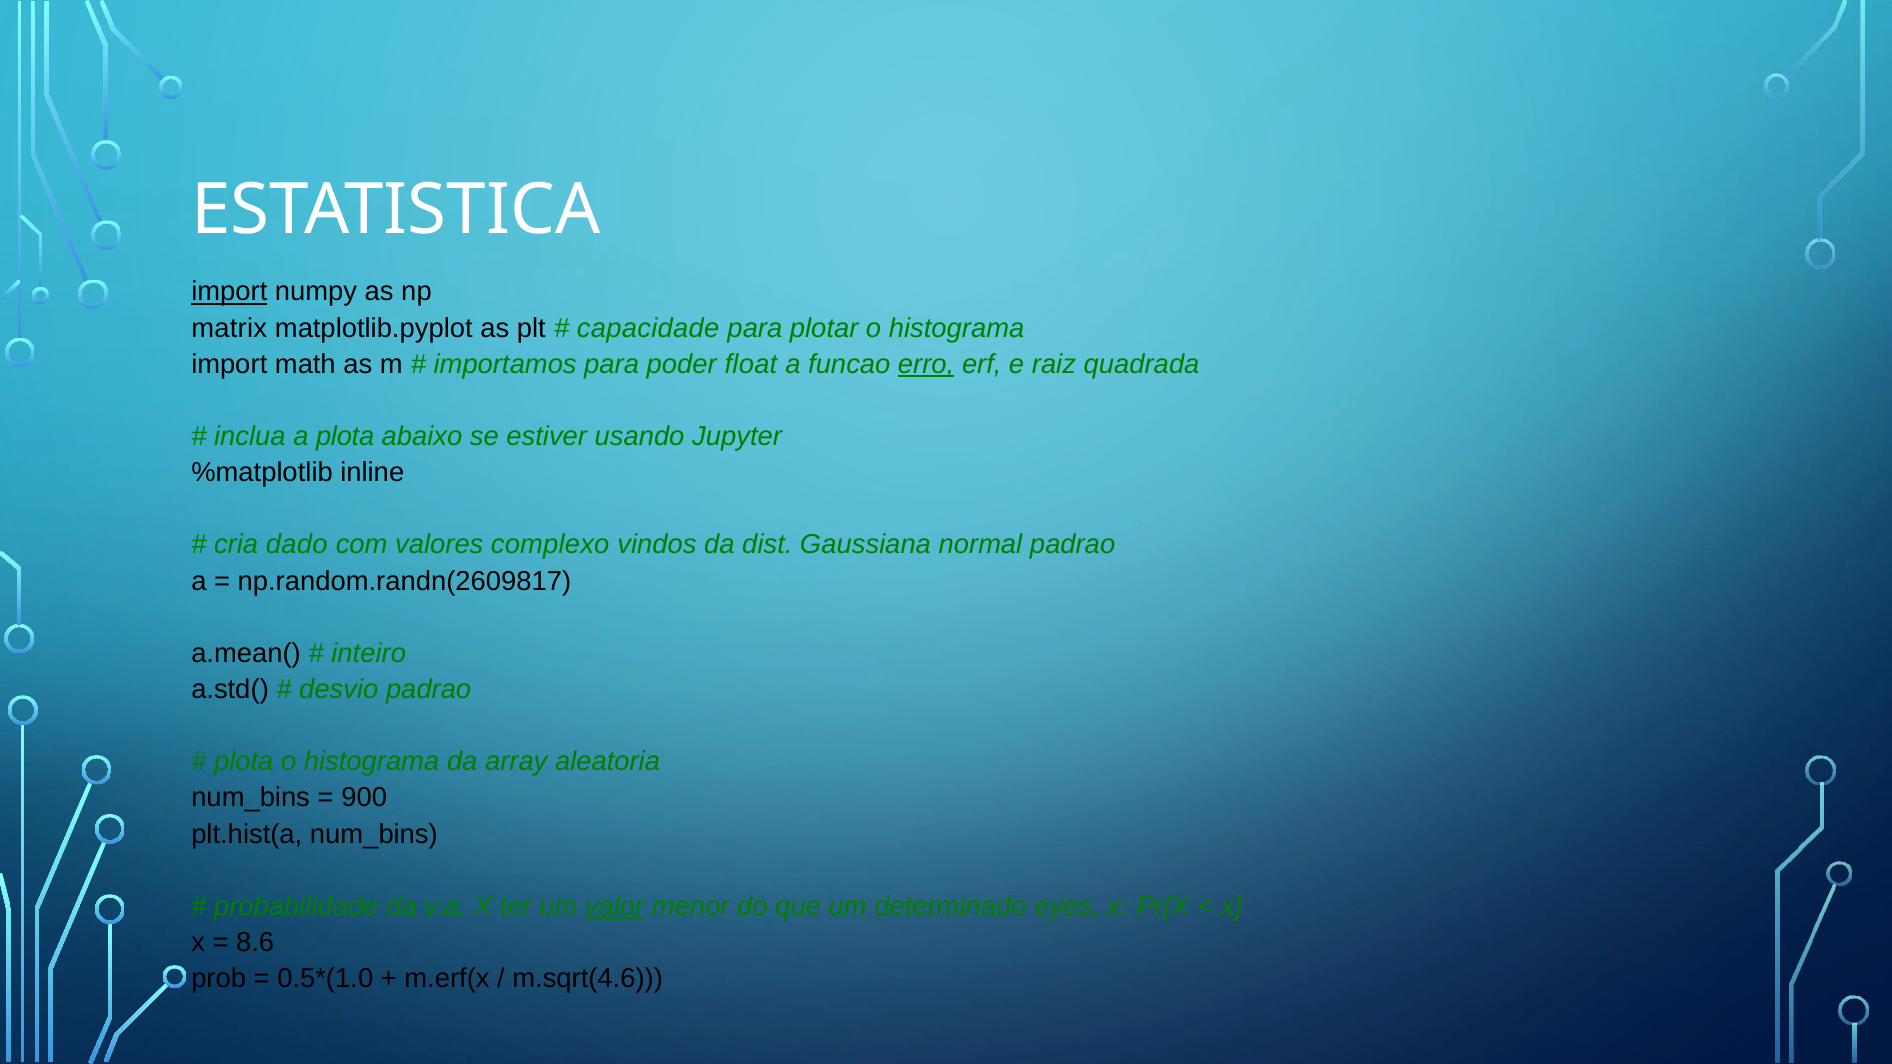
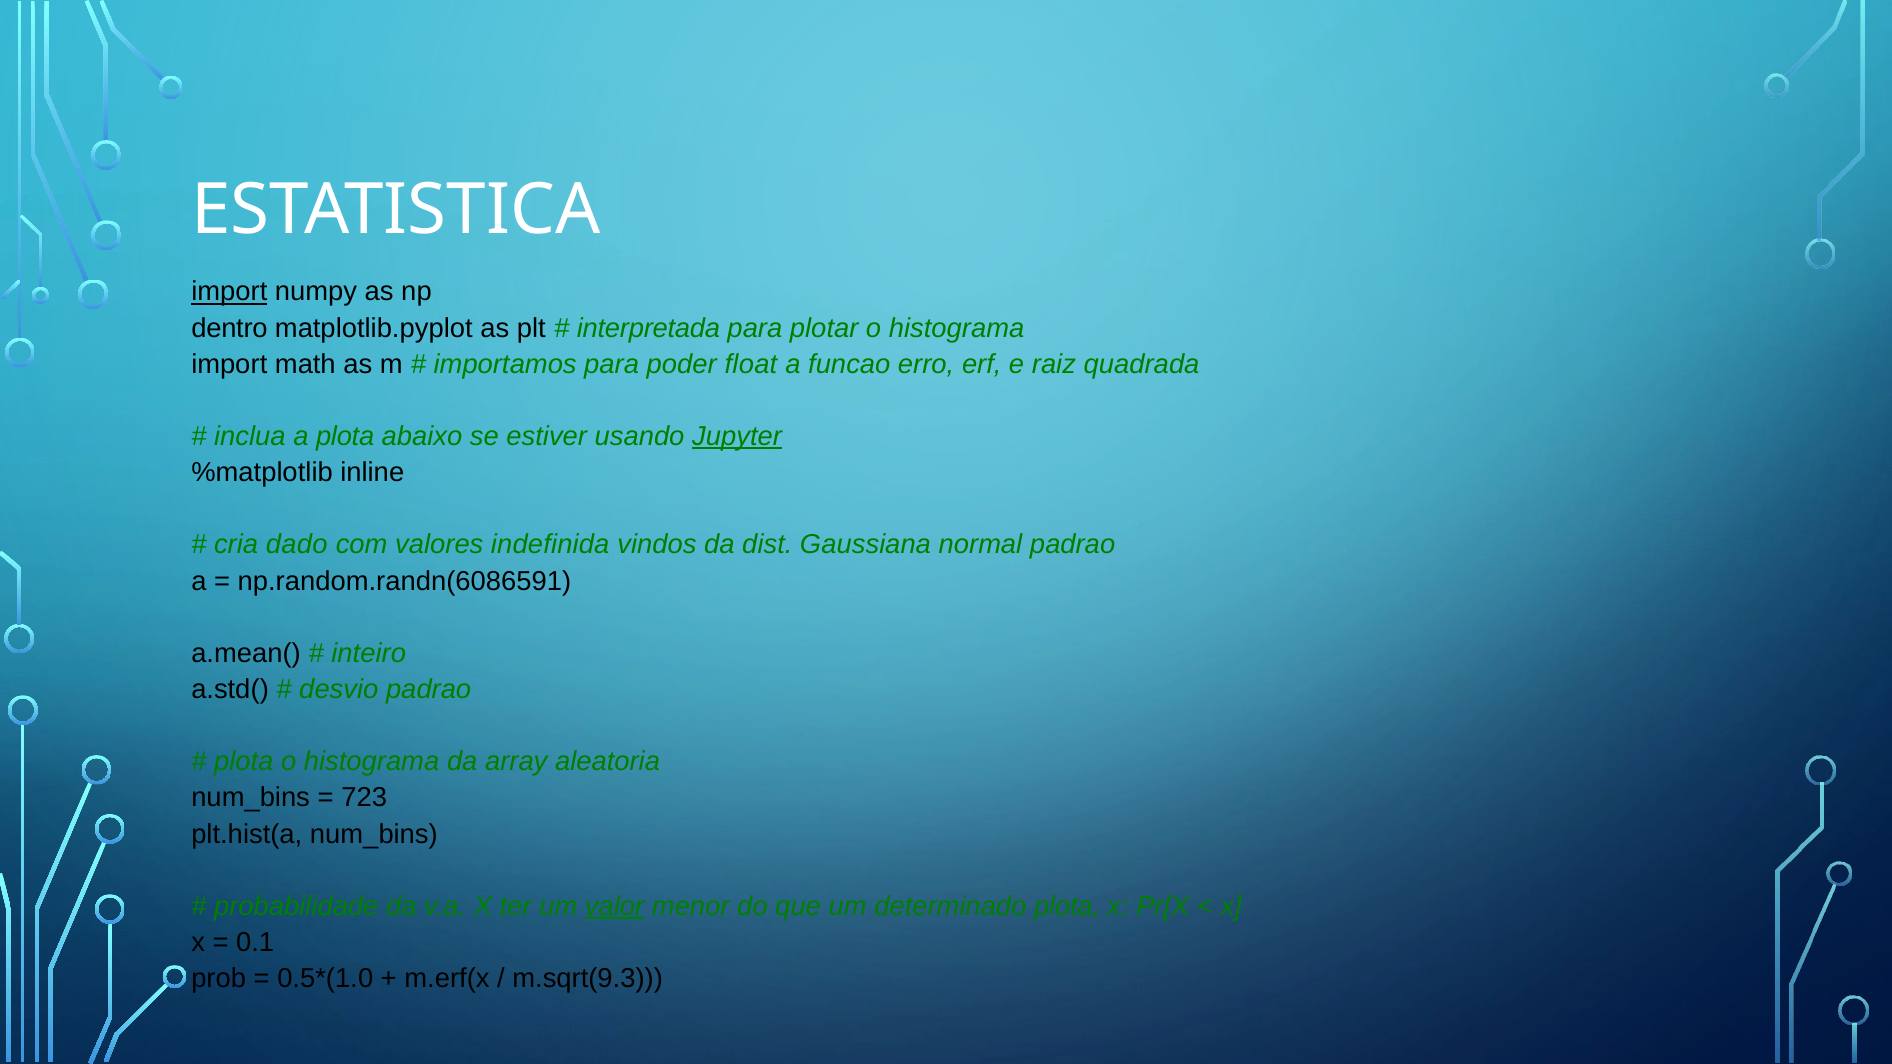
matrix: matrix -> dentro
capacidade: capacidade -> interpretada
erro underline: present -> none
Jupyter underline: none -> present
complexo: complexo -> indefinida
np.random.randn(2609817: np.random.randn(2609817 -> np.random.randn(6086591
900: 900 -> 723
determinado eyes: eyes -> plota
8.6: 8.6 -> 0.1
m.sqrt(4.6: m.sqrt(4.6 -> m.sqrt(9.3
